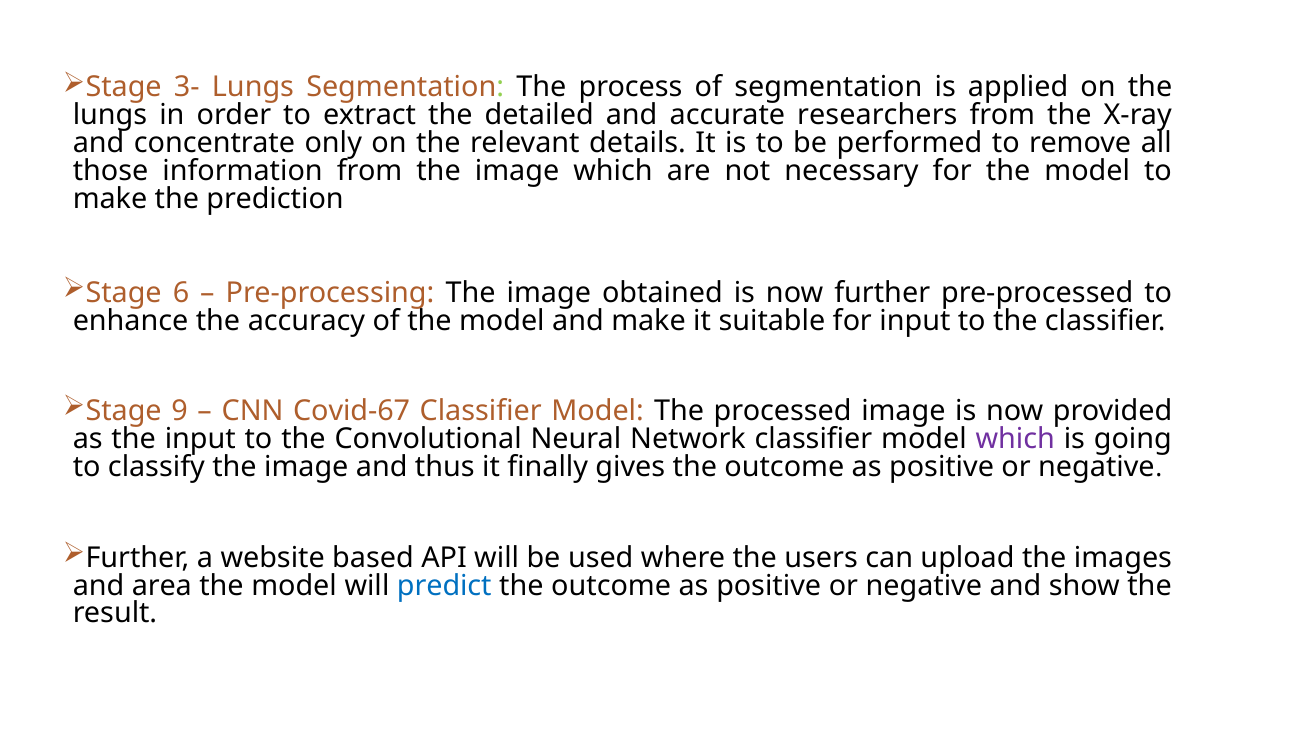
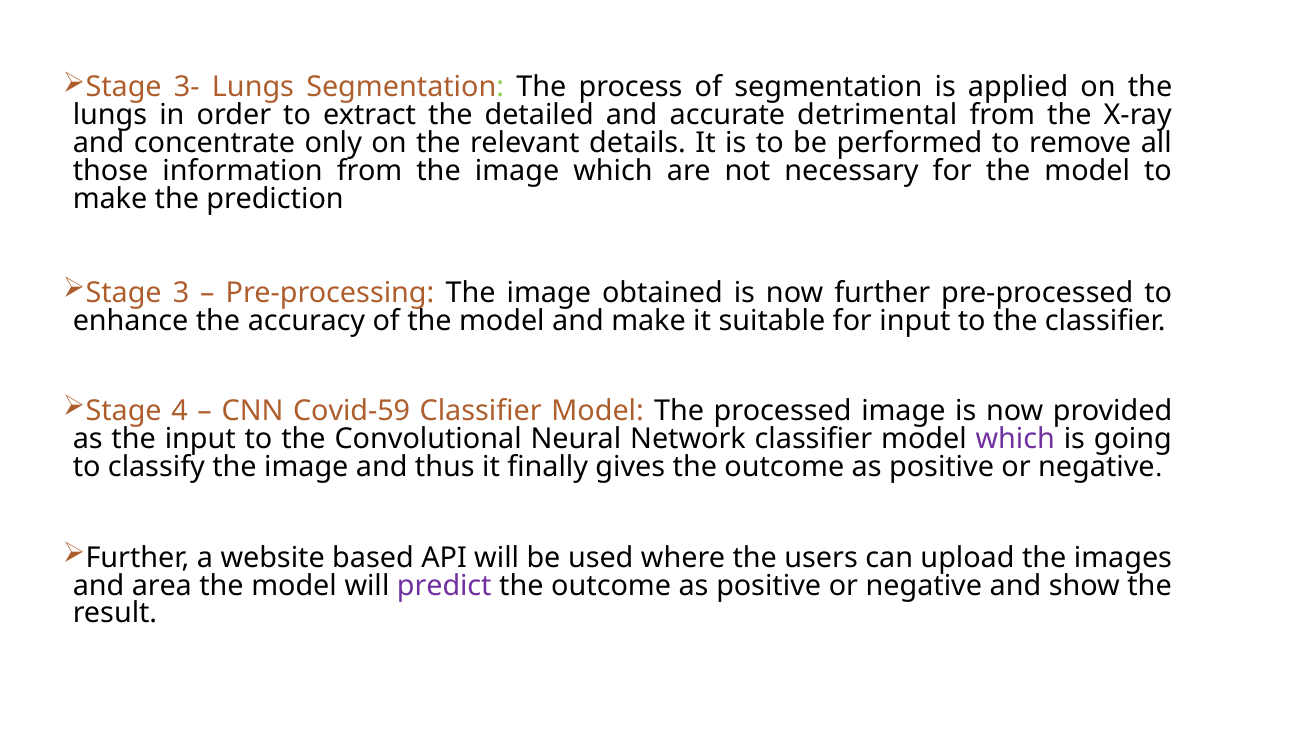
researchers: researchers -> detrimental
6: 6 -> 3
9: 9 -> 4
Covid-67: Covid-67 -> Covid-59
predict colour: blue -> purple
